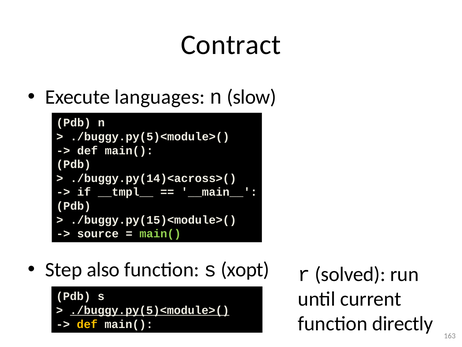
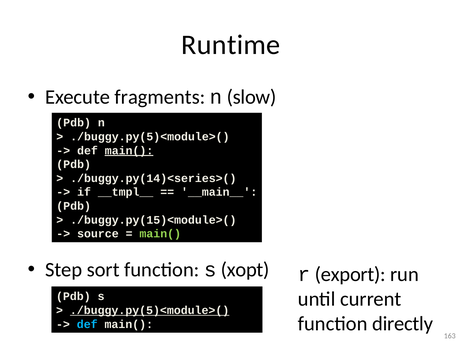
Contract: Contract -> Runtime
languages: languages -> fragments
main( at (129, 150) underline: none -> present
./buggy.py(14)<across>(: ./buggy.py(14)<across>( -> ./buggy.py(14)<series>(
also: also -> sort
solved: solved -> export
def at (87, 324) colour: yellow -> light blue
